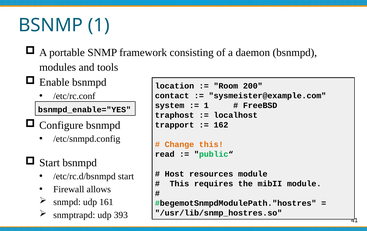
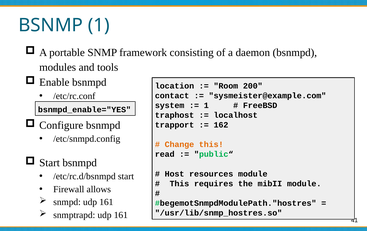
snmptrapd udp 393: 393 -> 161
